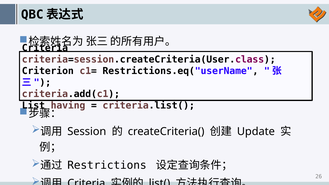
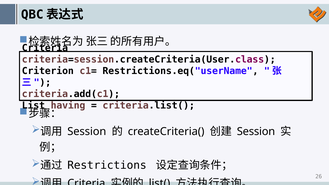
Update at (256, 131): Update -> Session
